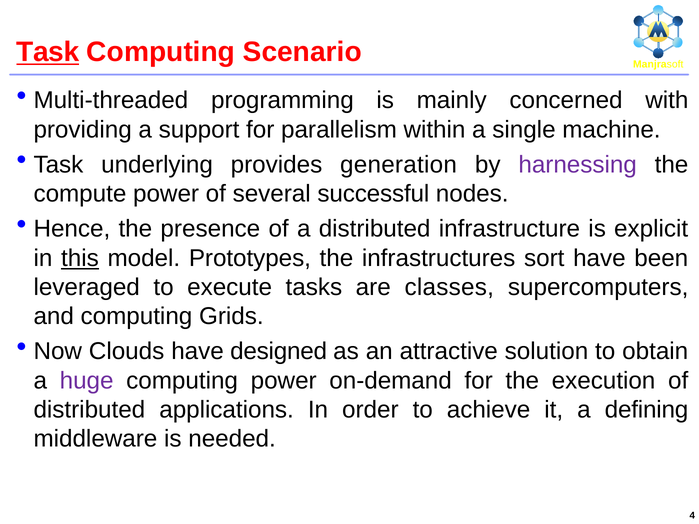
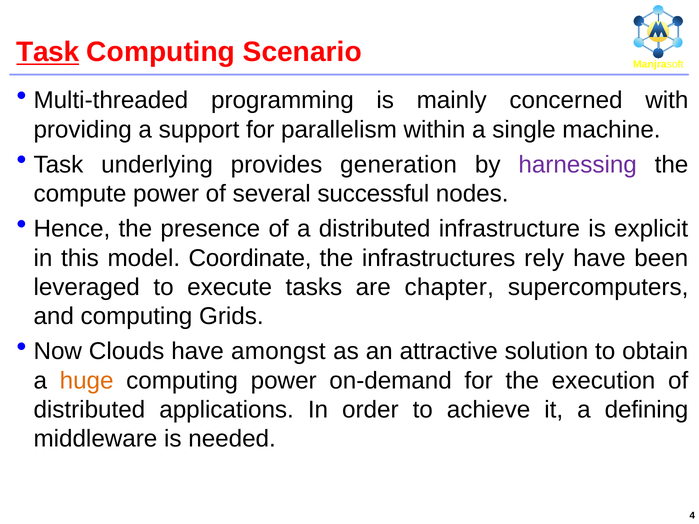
this underline: present -> none
Prototypes: Prototypes -> Coordinate
sort: sort -> rely
classes: classes -> chapter
designed: designed -> amongst
huge colour: purple -> orange
